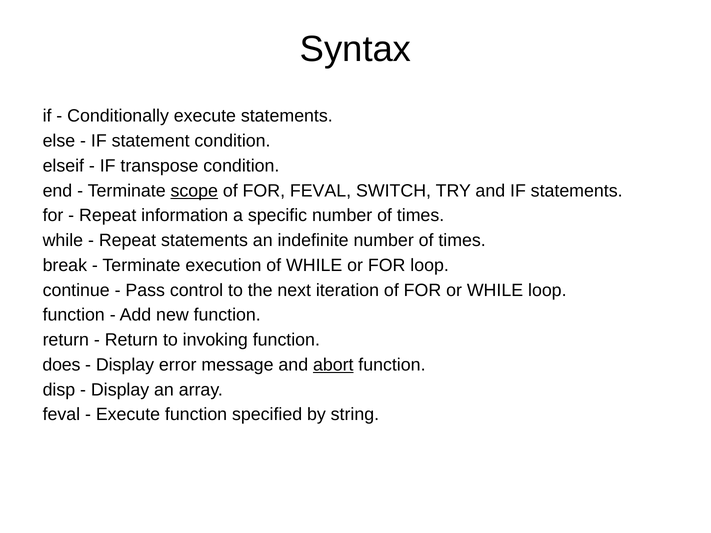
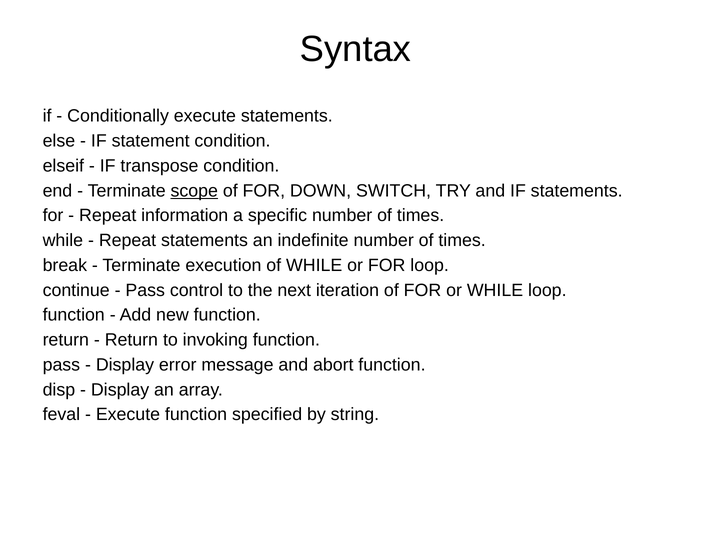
FOR FEVAL: FEVAL -> DOWN
does at (61, 365): does -> pass
abort underline: present -> none
